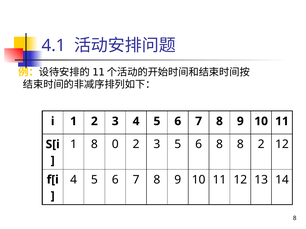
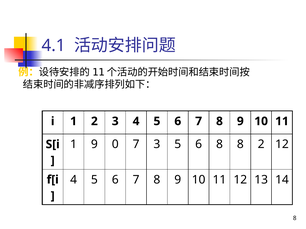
1 8: 8 -> 9
0 2: 2 -> 7
